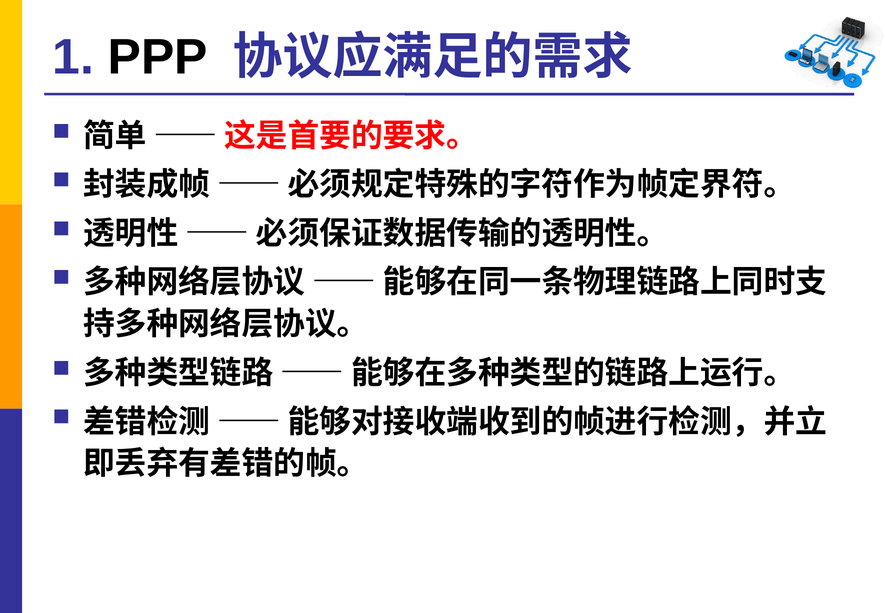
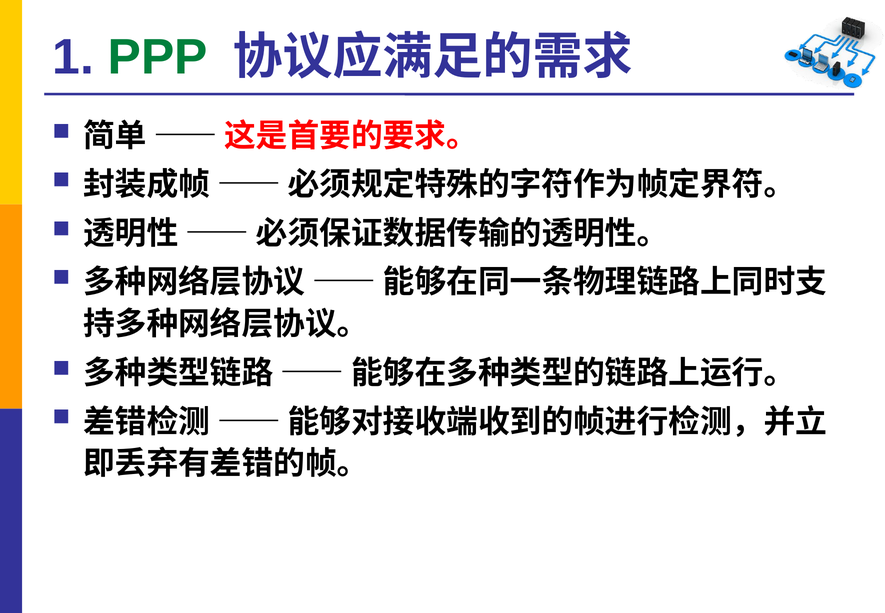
PPP colour: black -> green
